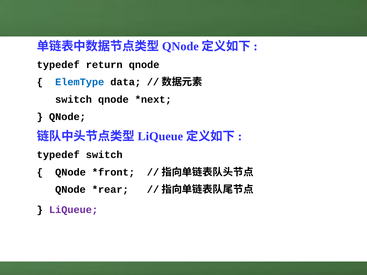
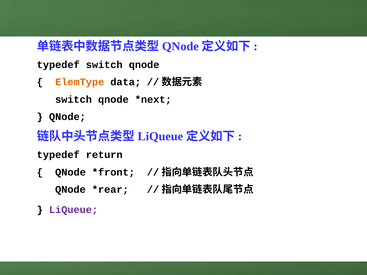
typedef return: return -> switch
ElemType colour: blue -> orange
typedef switch: switch -> return
